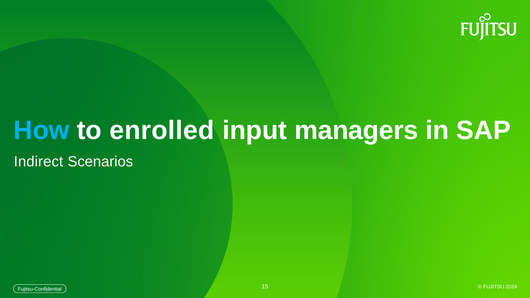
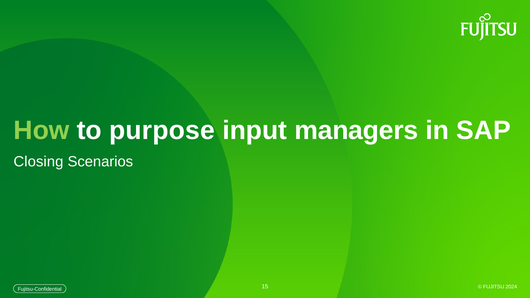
How colour: light blue -> light green
enrolled: enrolled -> purpose
Indirect: Indirect -> Closing
